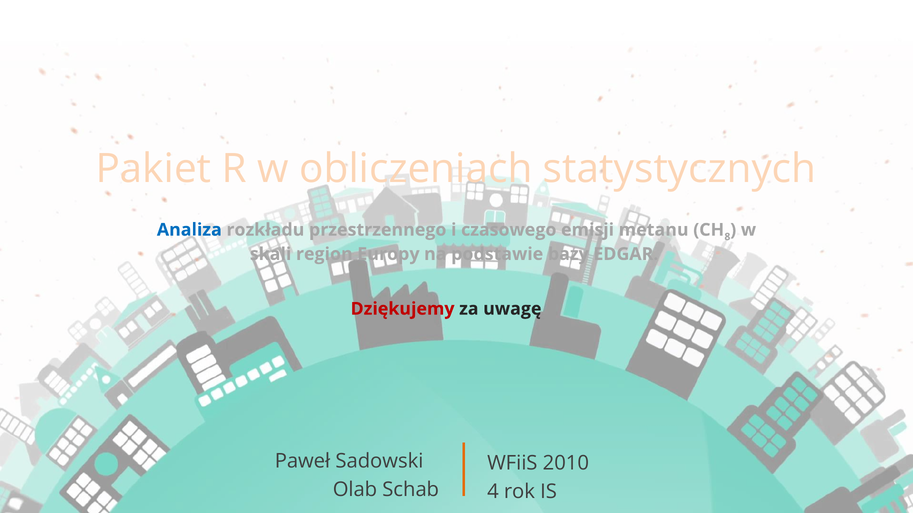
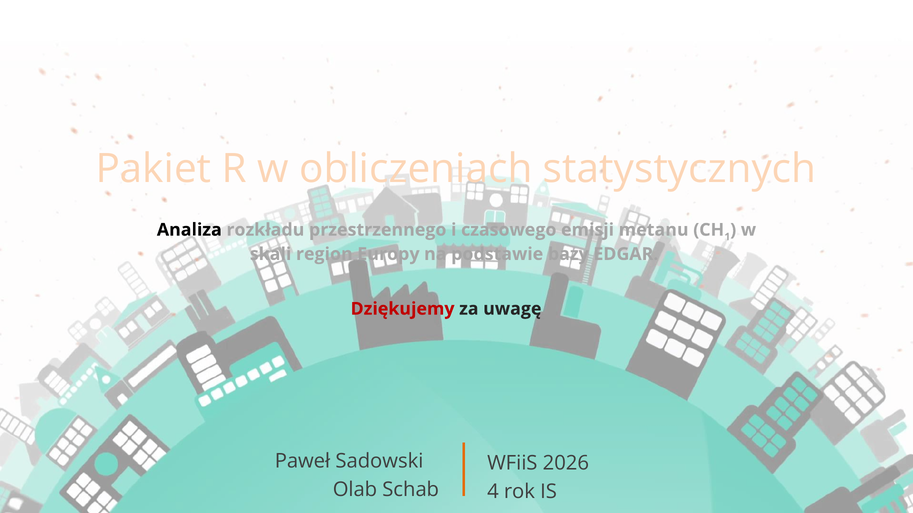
Analiza colour: blue -> black
8: 8 -> 1
2010: 2010 -> 2026
